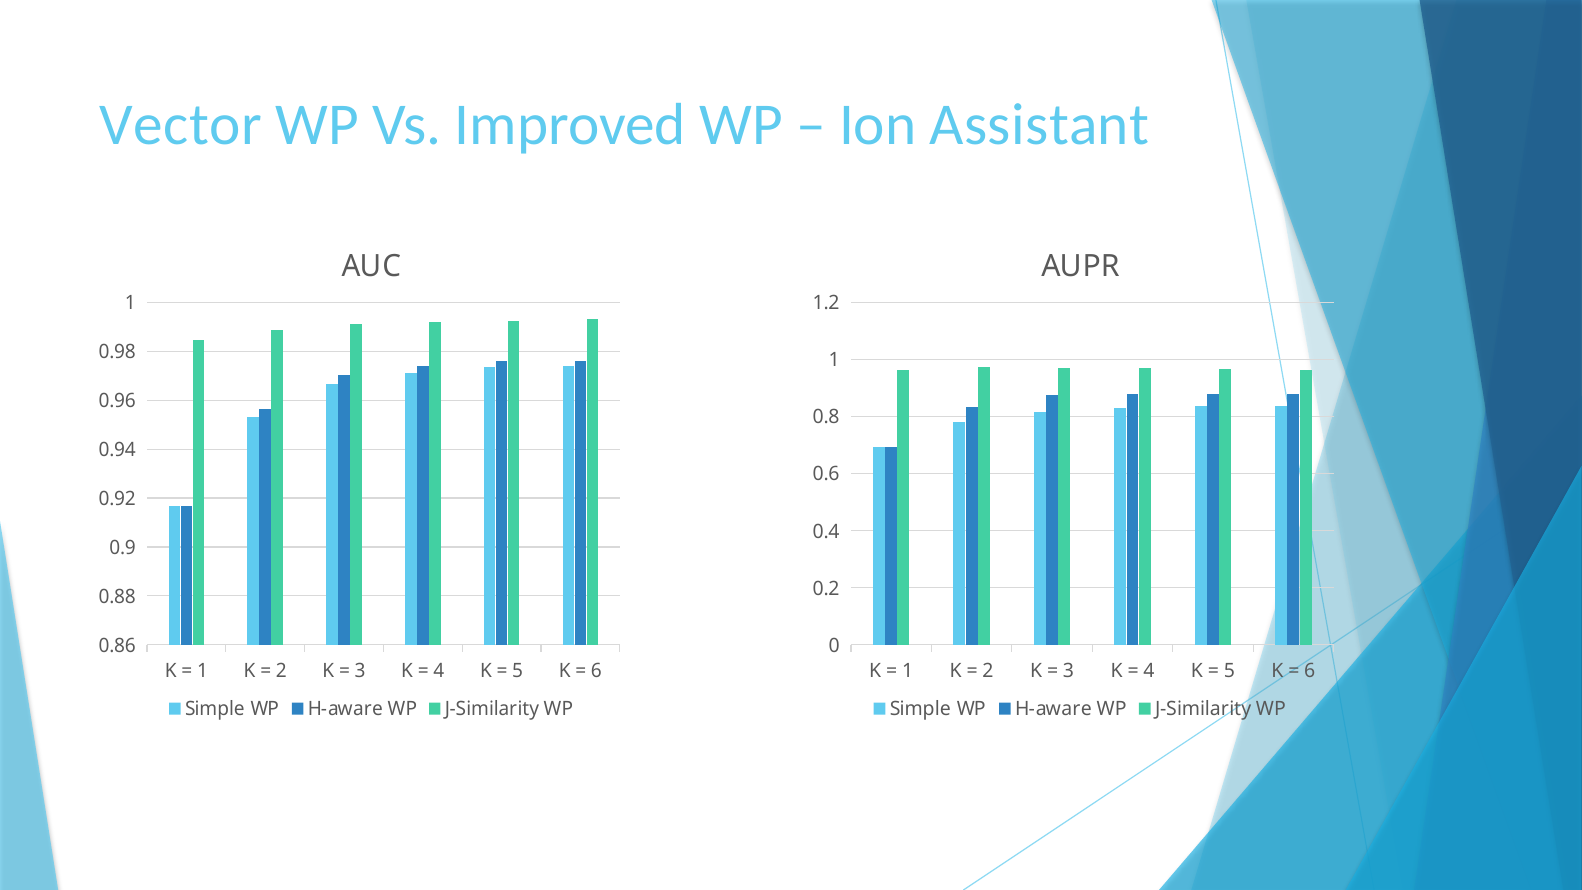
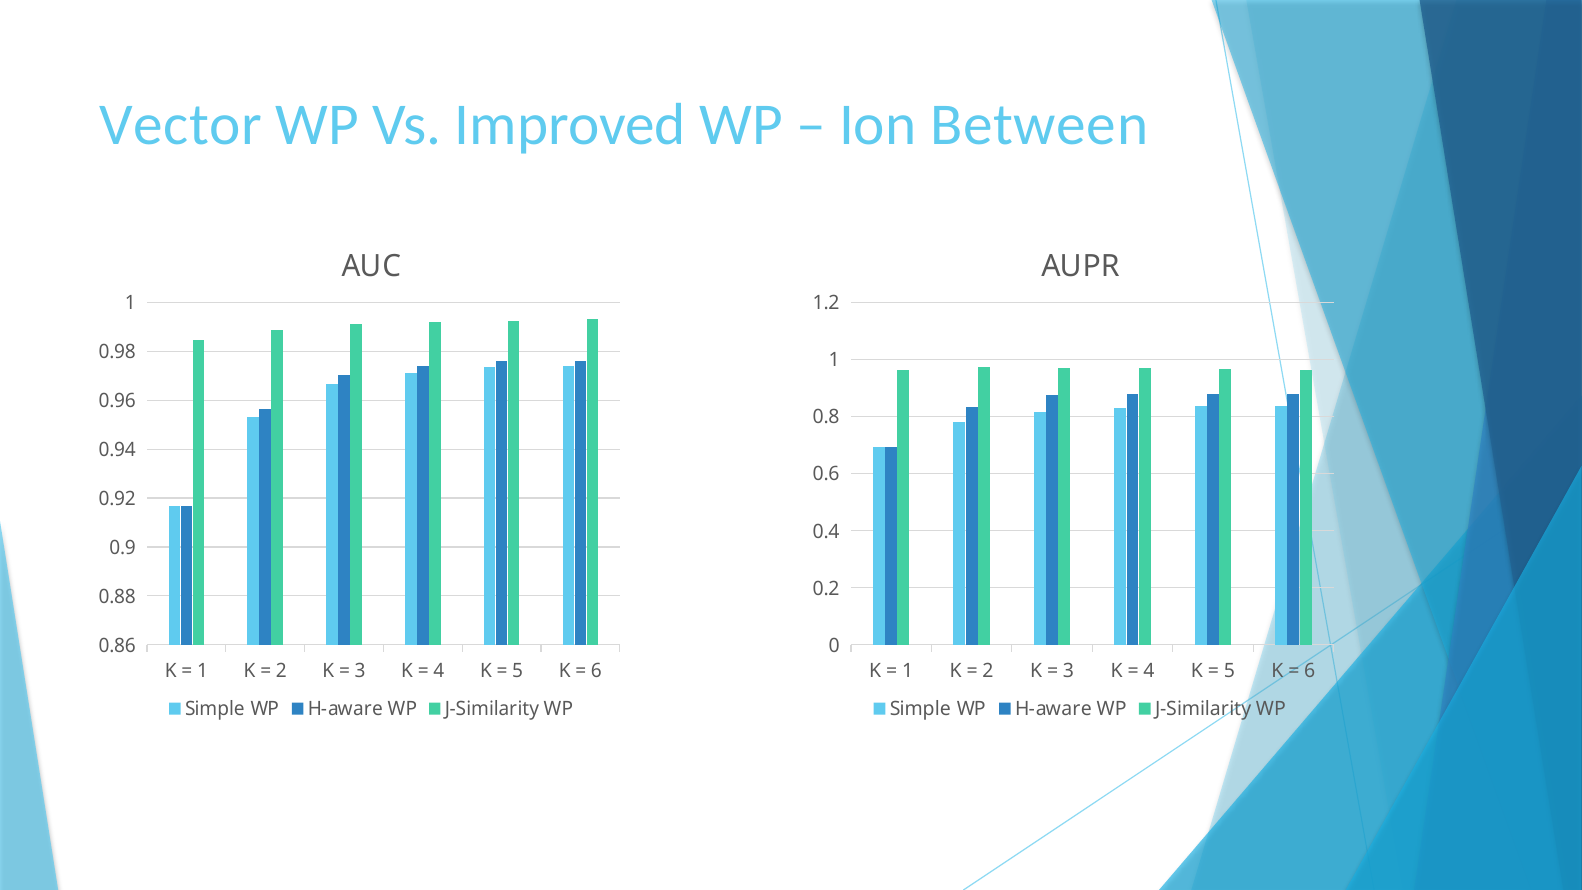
Assistant: Assistant -> Between
